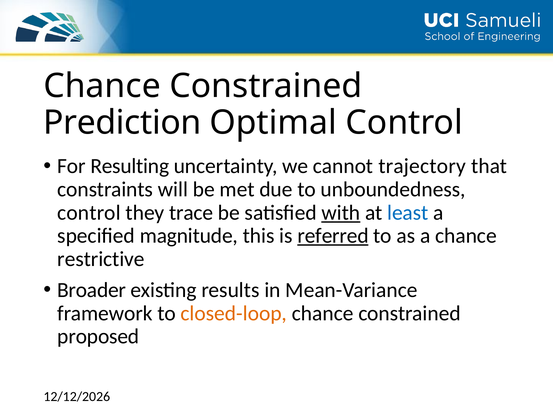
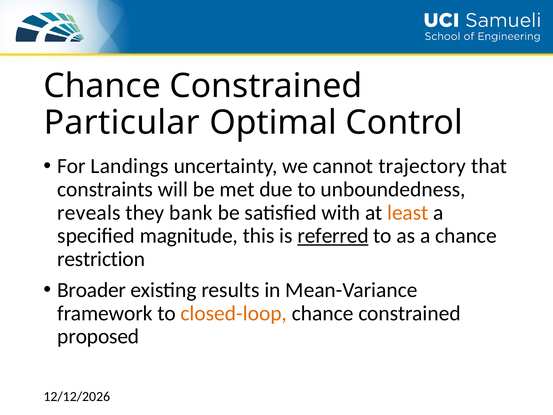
Prediction: Prediction -> Particular
Resulting: Resulting -> Landings
control at (89, 212): control -> reveals
trace: trace -> bank
with underline: present -> none
least colour: blue -> orange
restrictive: restrictive -> restriction
